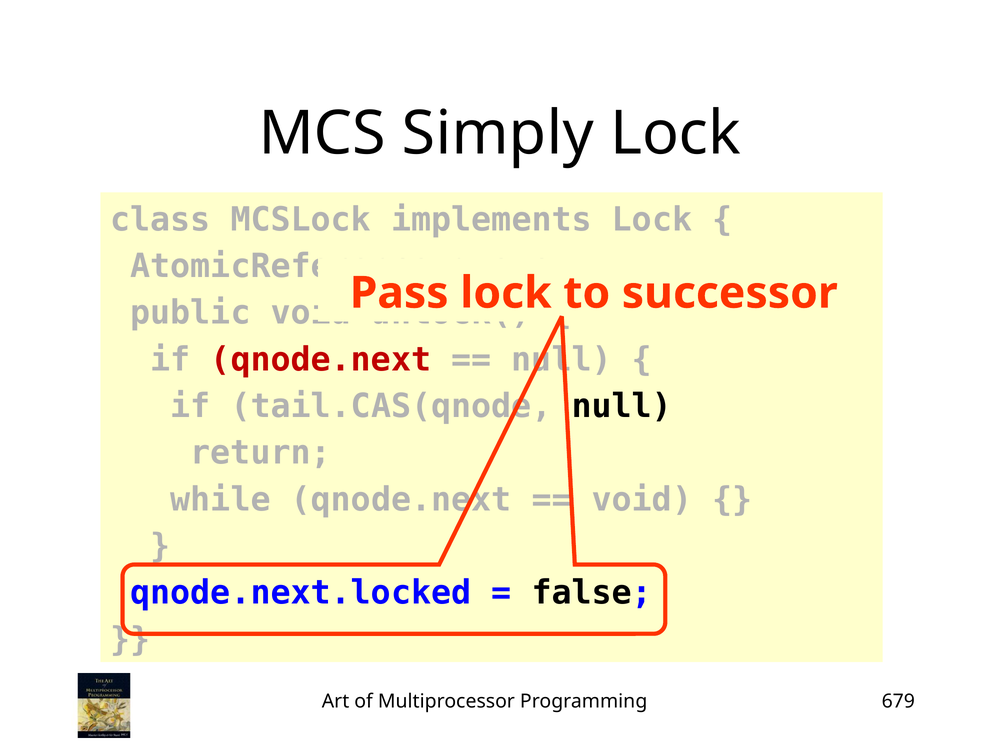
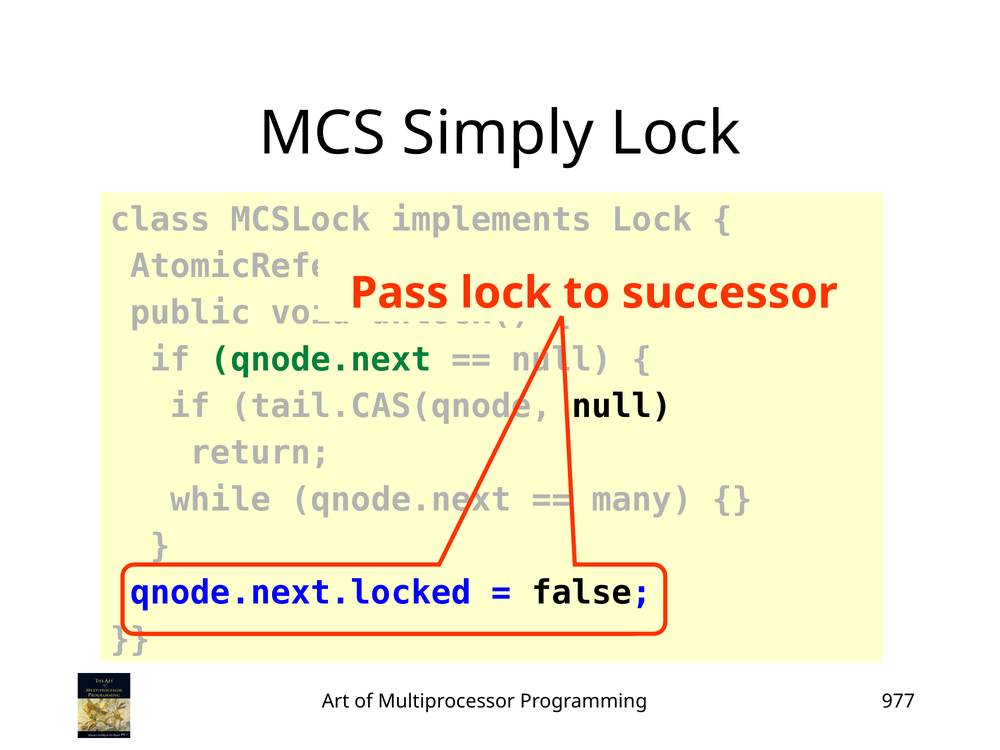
qnode.next at (321, 360) colour: red -> green
void at (642, 500): void -> many
679: 679 -> 977
